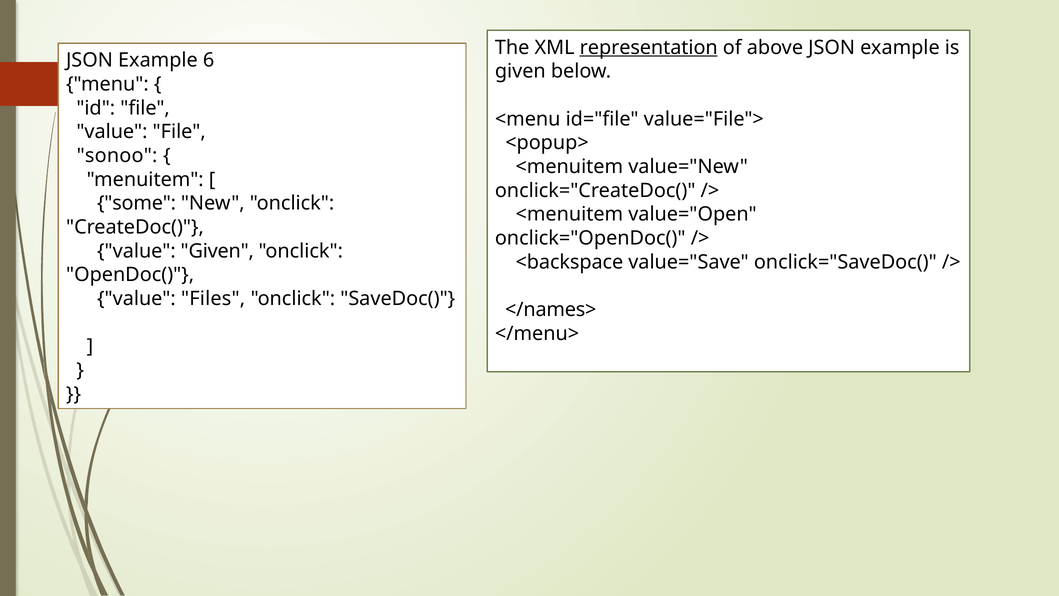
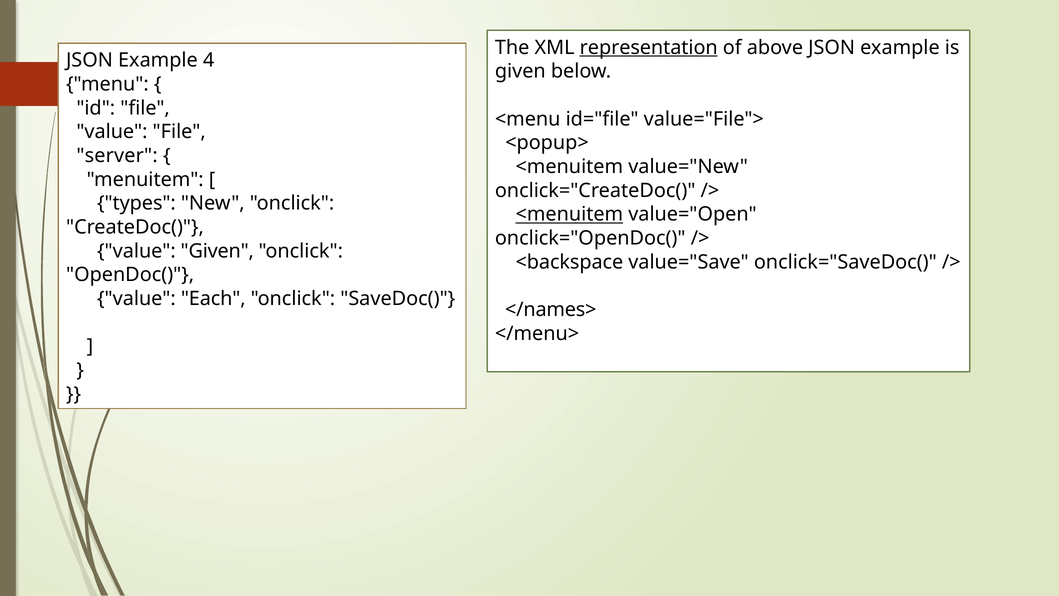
6: 6 -> 4
sonoo: sonoo -> server
some: some -> types
<menuitem at (569, 214) underline: none -> present
Files: Files -> Each
